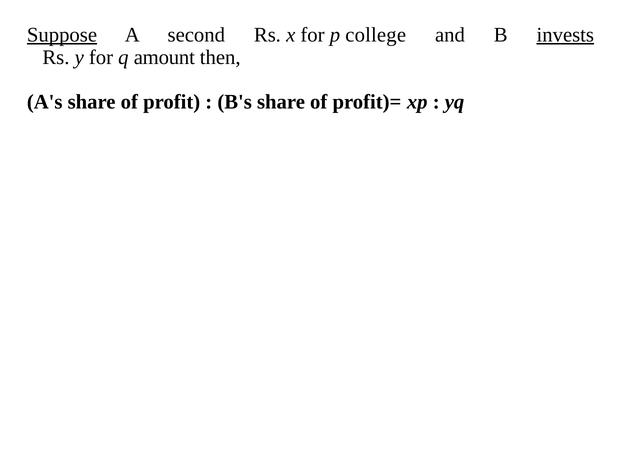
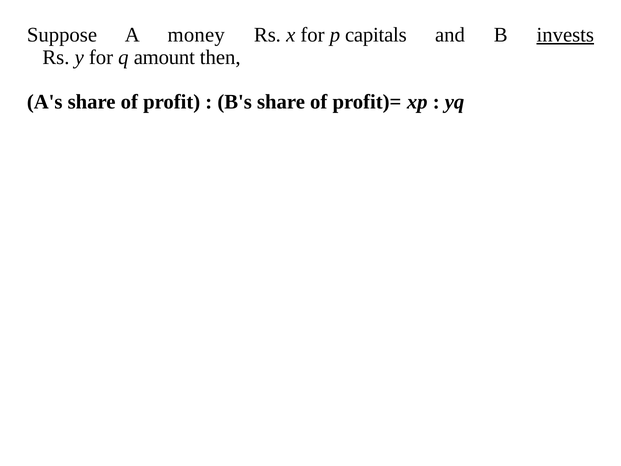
Suppose underline: present -> none
second: second -> money
college: college -> capitals
